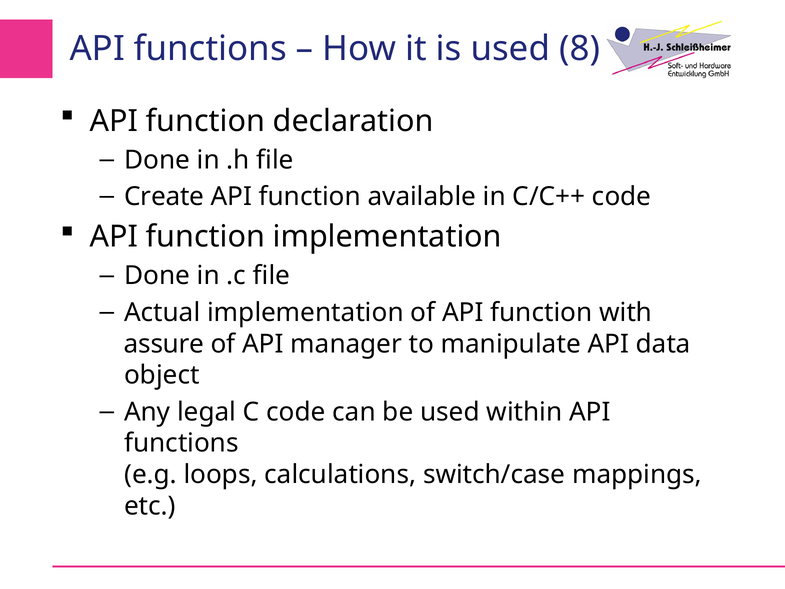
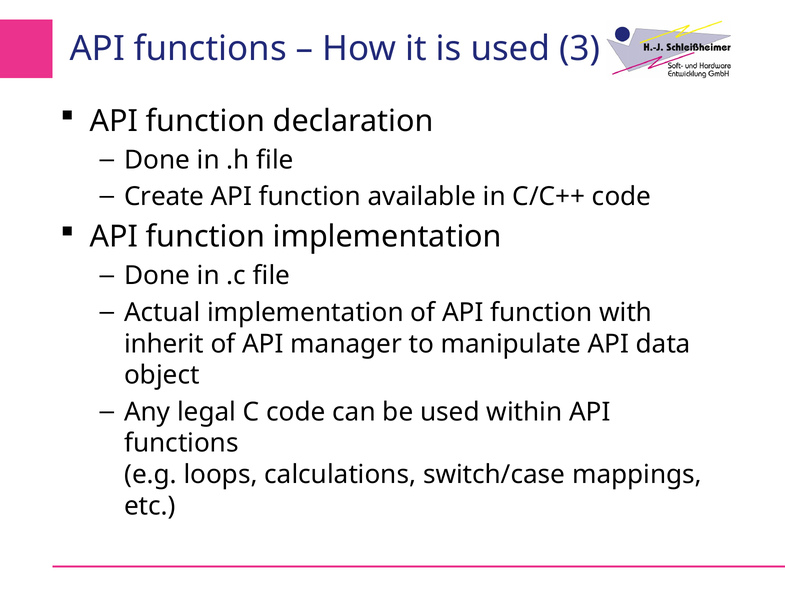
8: 8 -> 3
assure: assure -> inherit
